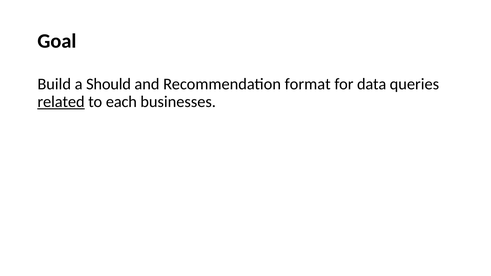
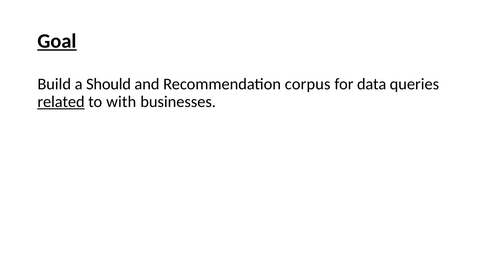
Goal underline: none -> present
format: format -> corpus
each: each -> with
